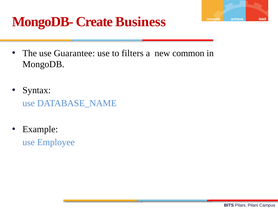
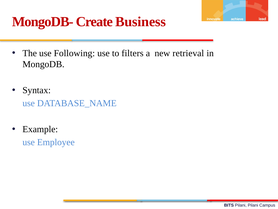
Guarantee: Guarantee -> Following
common: common -> retrieval
